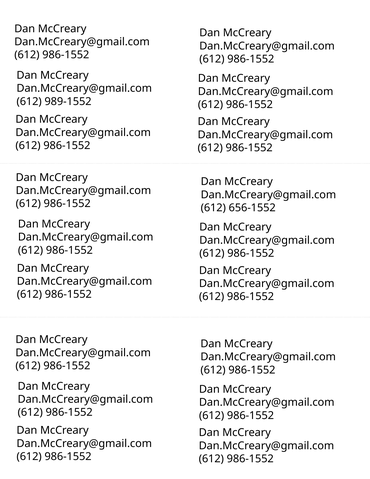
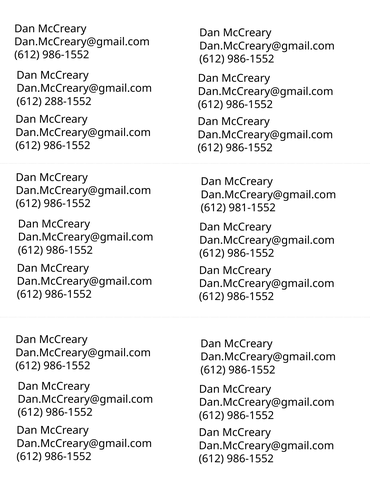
989-1552: 989-1552 -> 288-1552
656-1552: 656-1552 -> 981-1552
